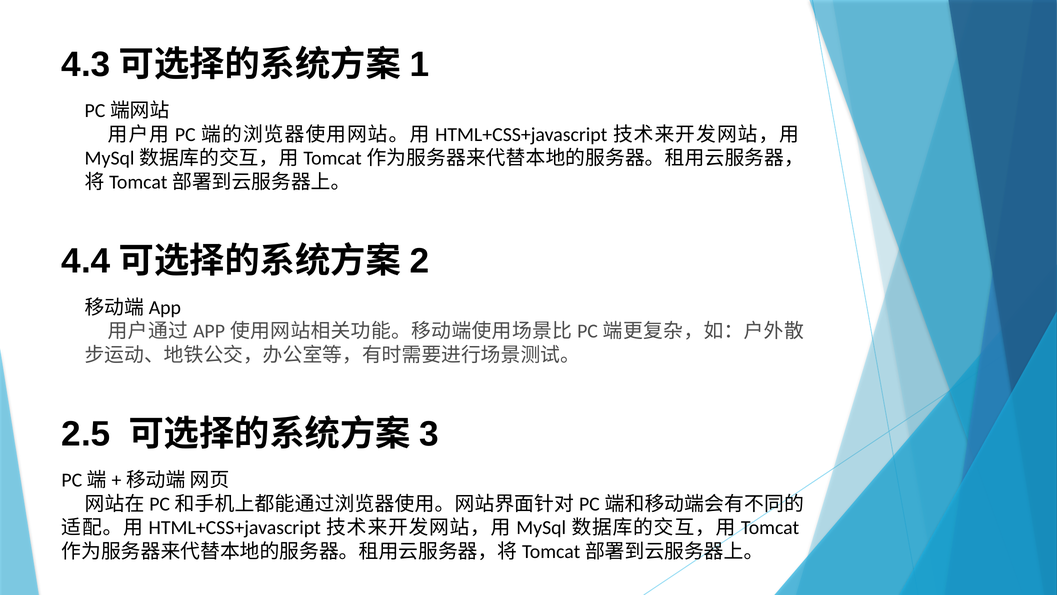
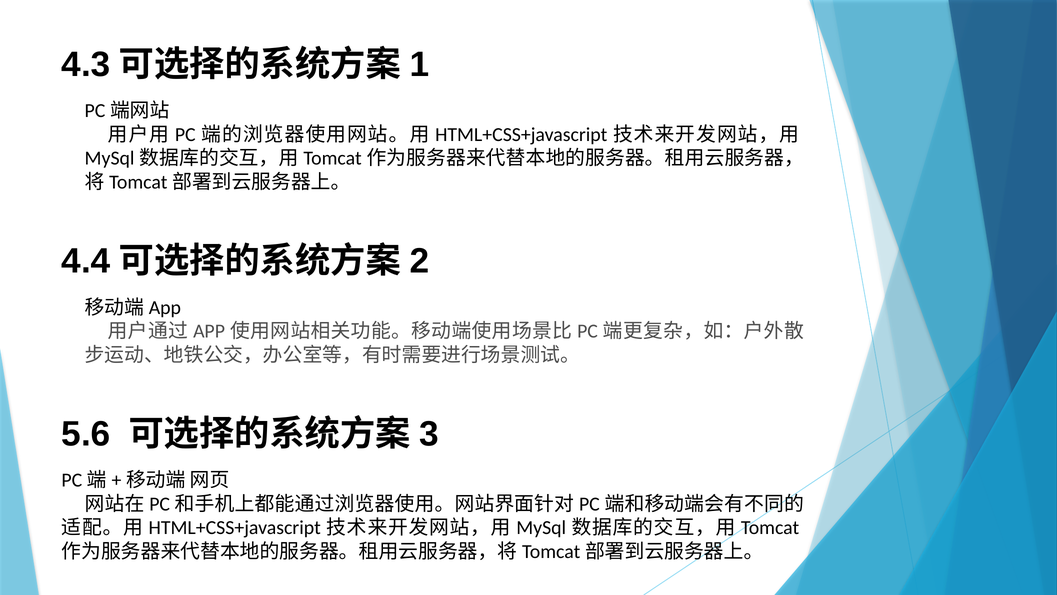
2.5: 2.5 -> 5.6
